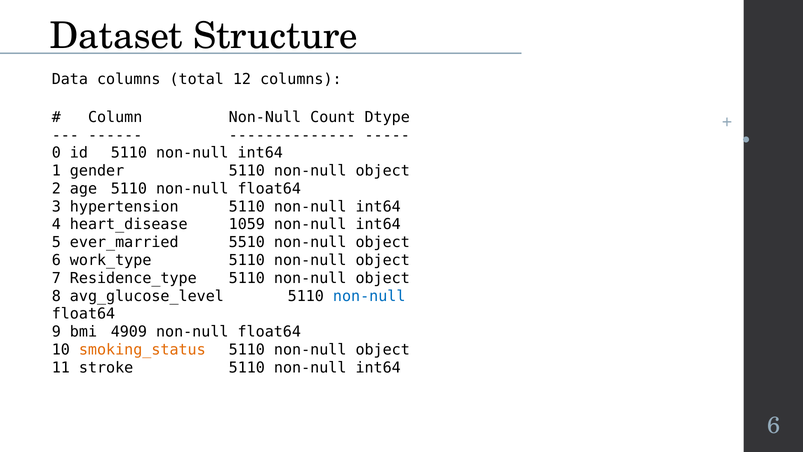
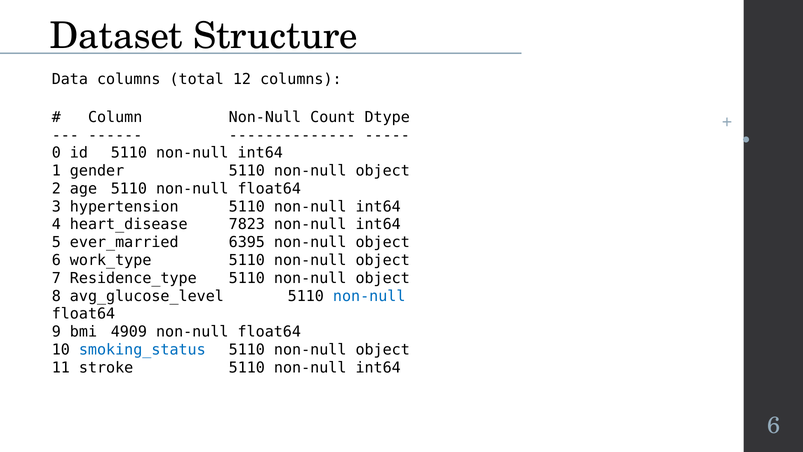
1059: 1059 -> 7823
5510: 5510 -> 6395
smoking_status colour: orange -> blue
